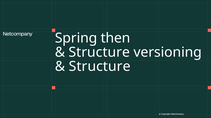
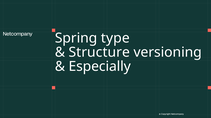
then: then -> type
Structure at (100, 67): Structure -> Especially
